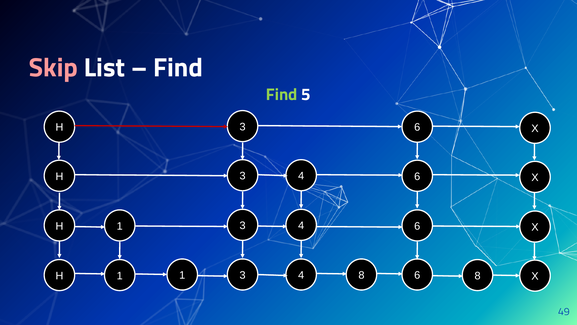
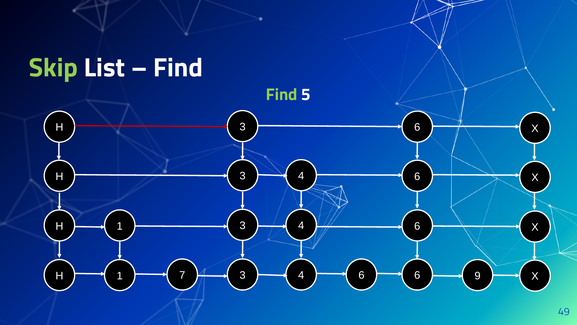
Skip colour: pink -> light green
4 8: 8 -> 6
6 8: 8 -> 9
1 at (182, 275): 1 -> 7
